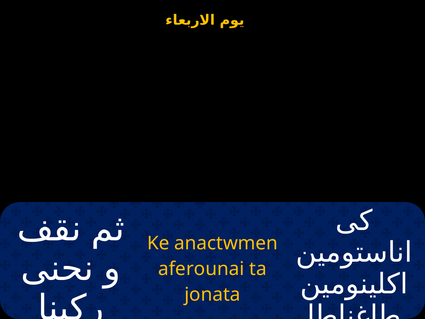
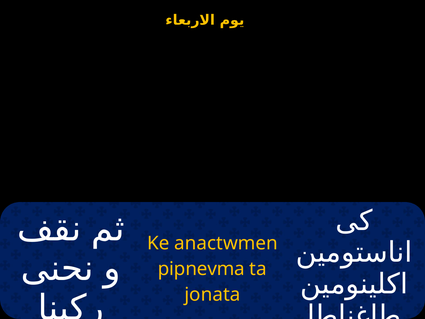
aferounai: aferounai -> pipnevma
